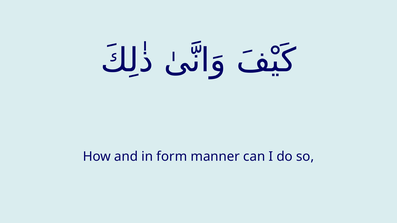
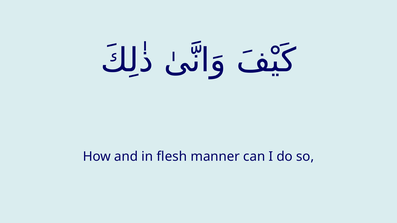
form: form -> flesh
